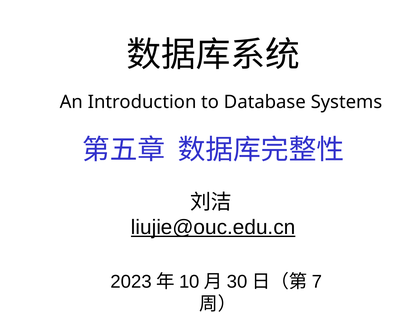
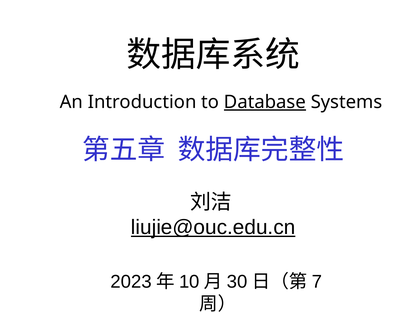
Database underline: none -> present
